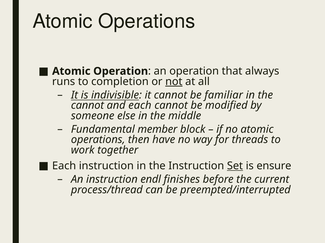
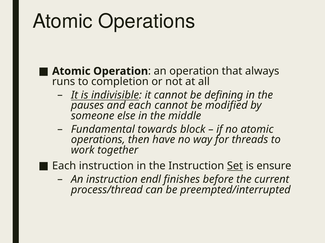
not underline: present -> none
familiar: familiar -> defining
cannot at (87, 106): cannot -> pauses
member: member -> towards
